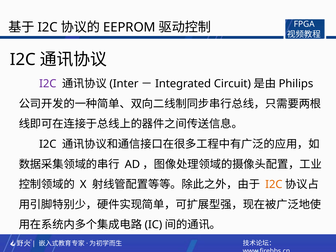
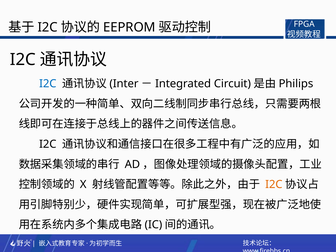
I2C at (48, 84) colour: purple -> blue
